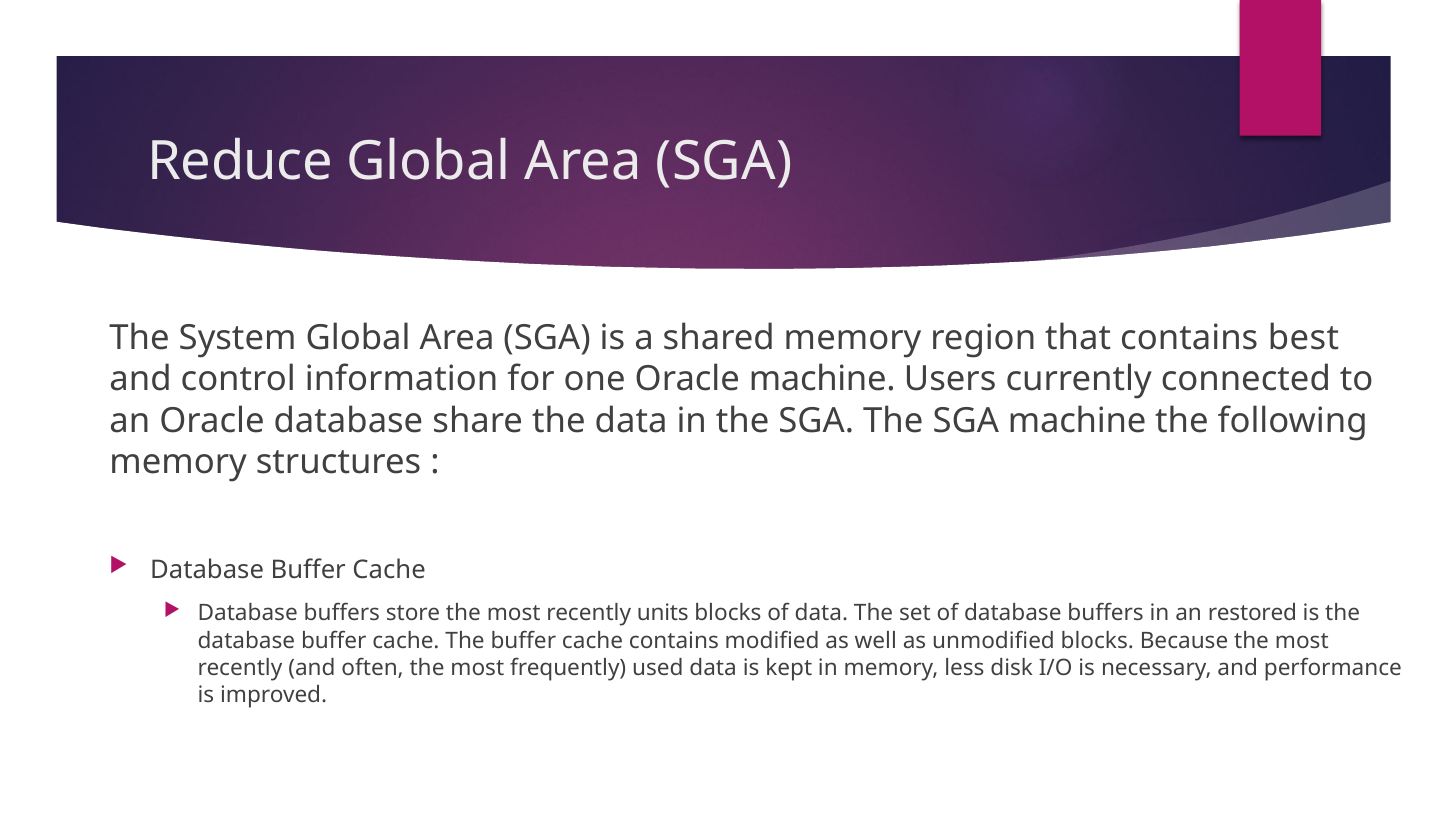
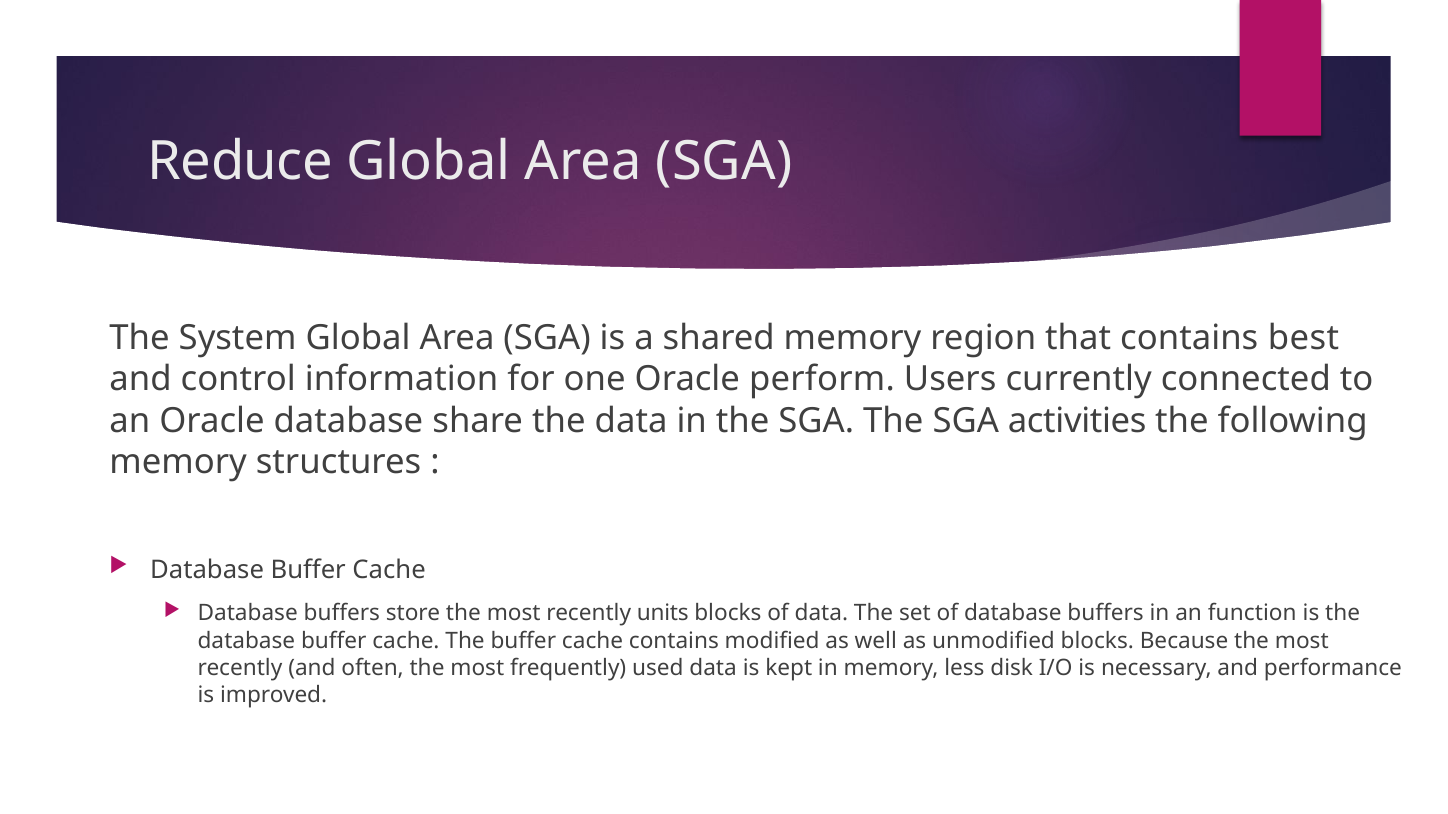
Oracle machine: machine -> perform
SGA machine: machine -> activities
restored: restored -> function
